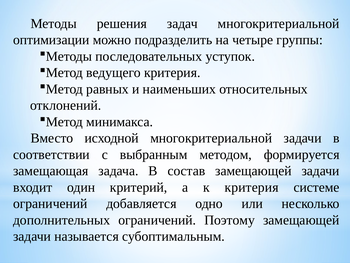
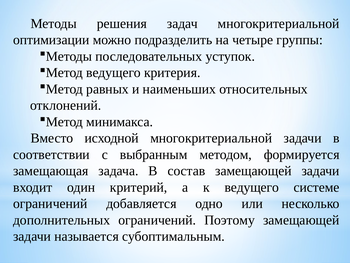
к критерия: критерия -> ведущего
